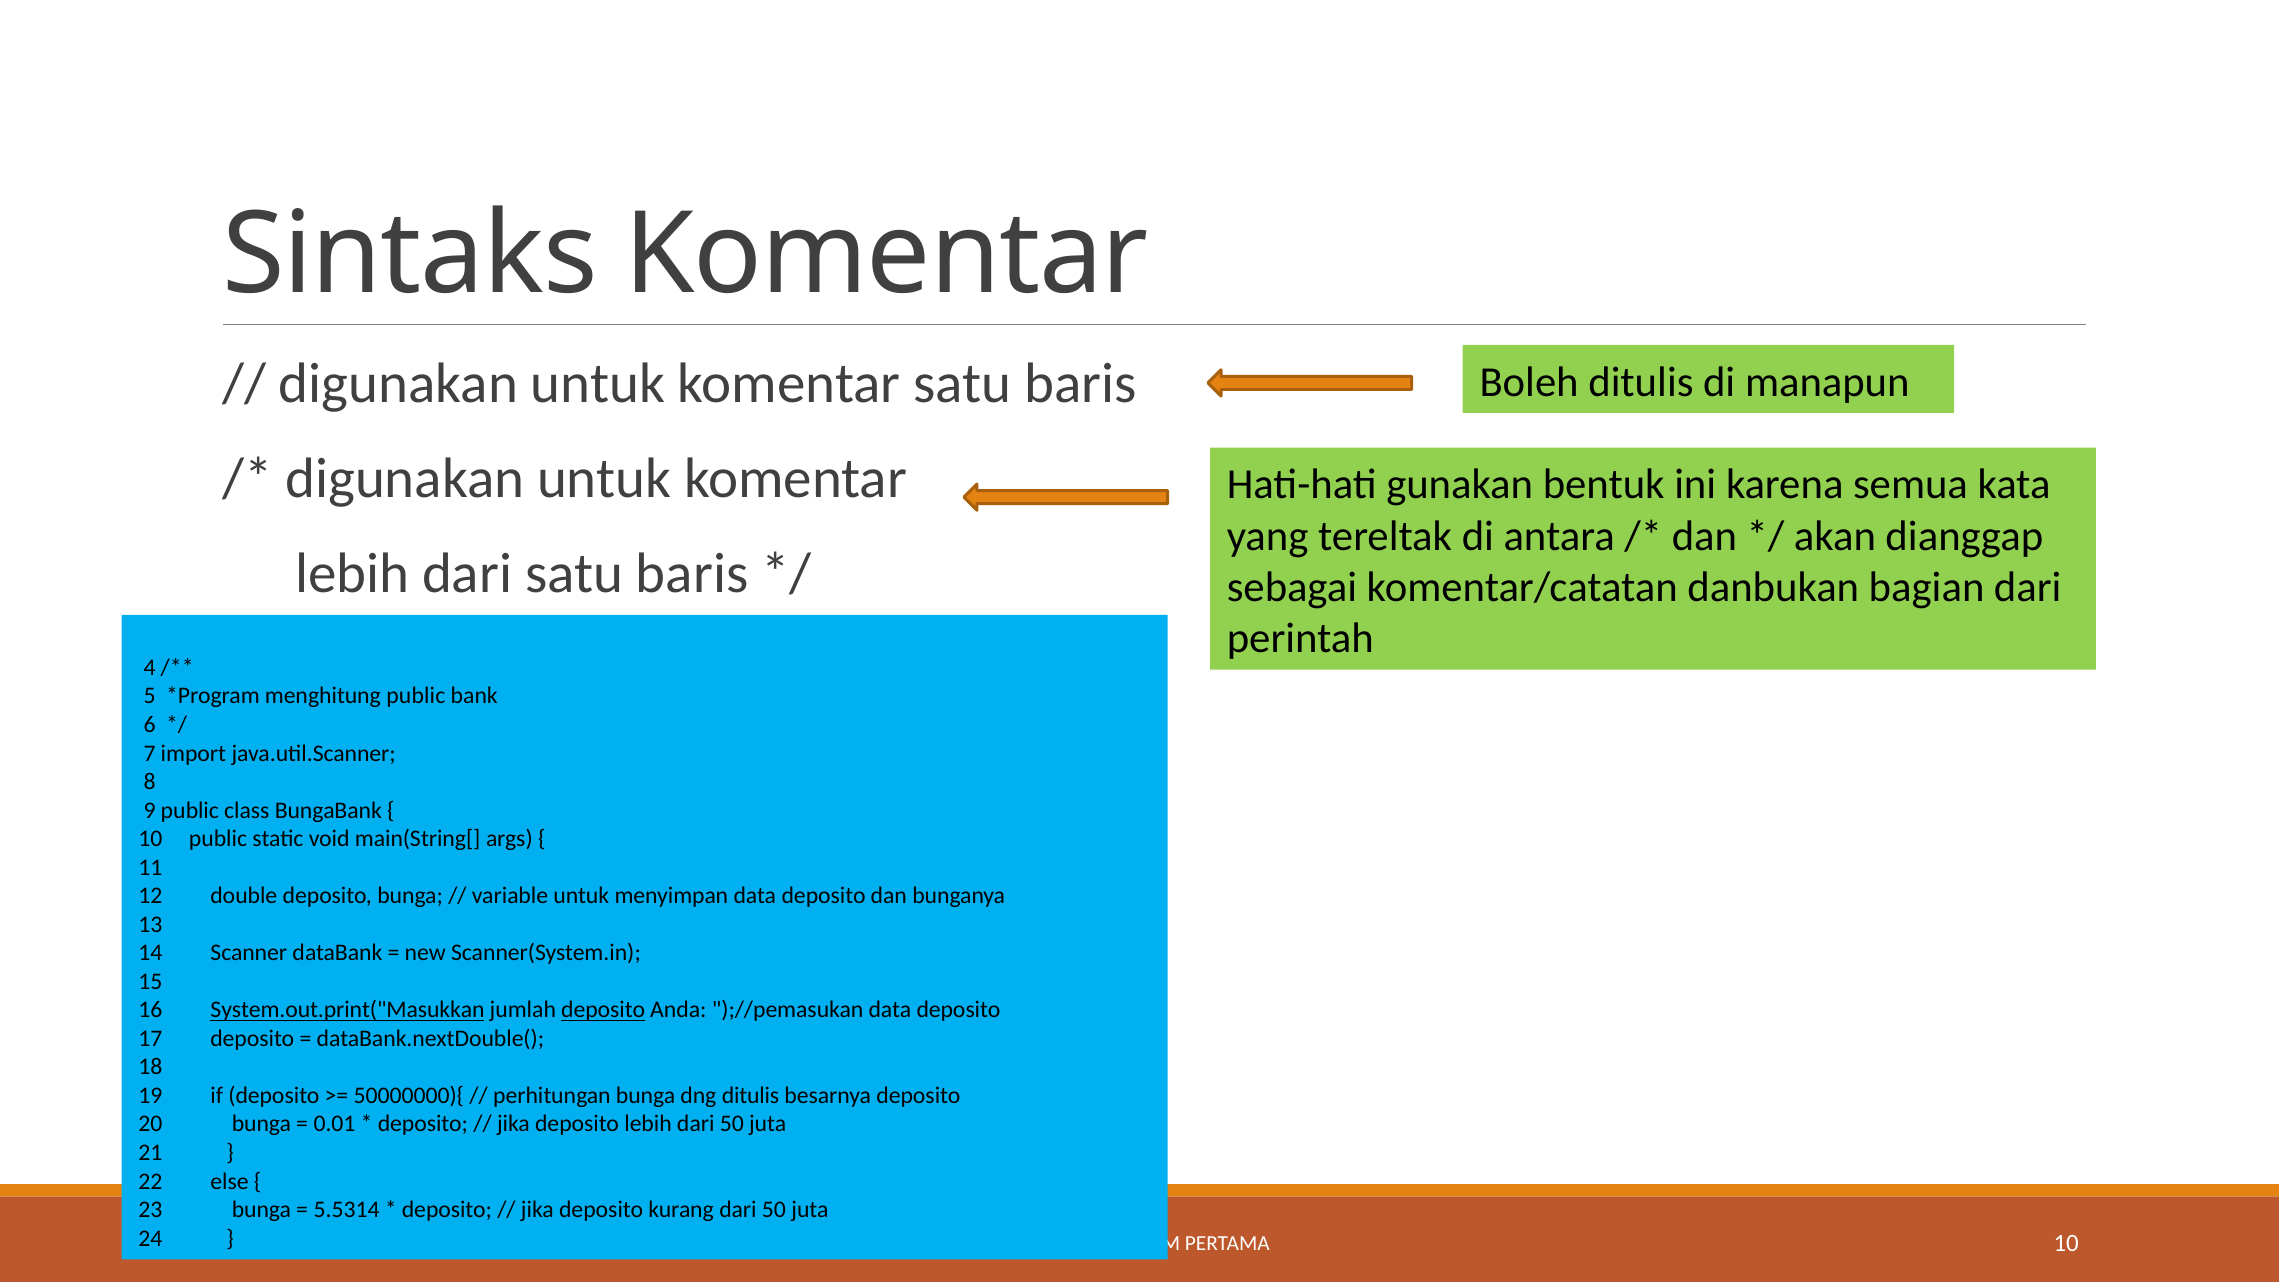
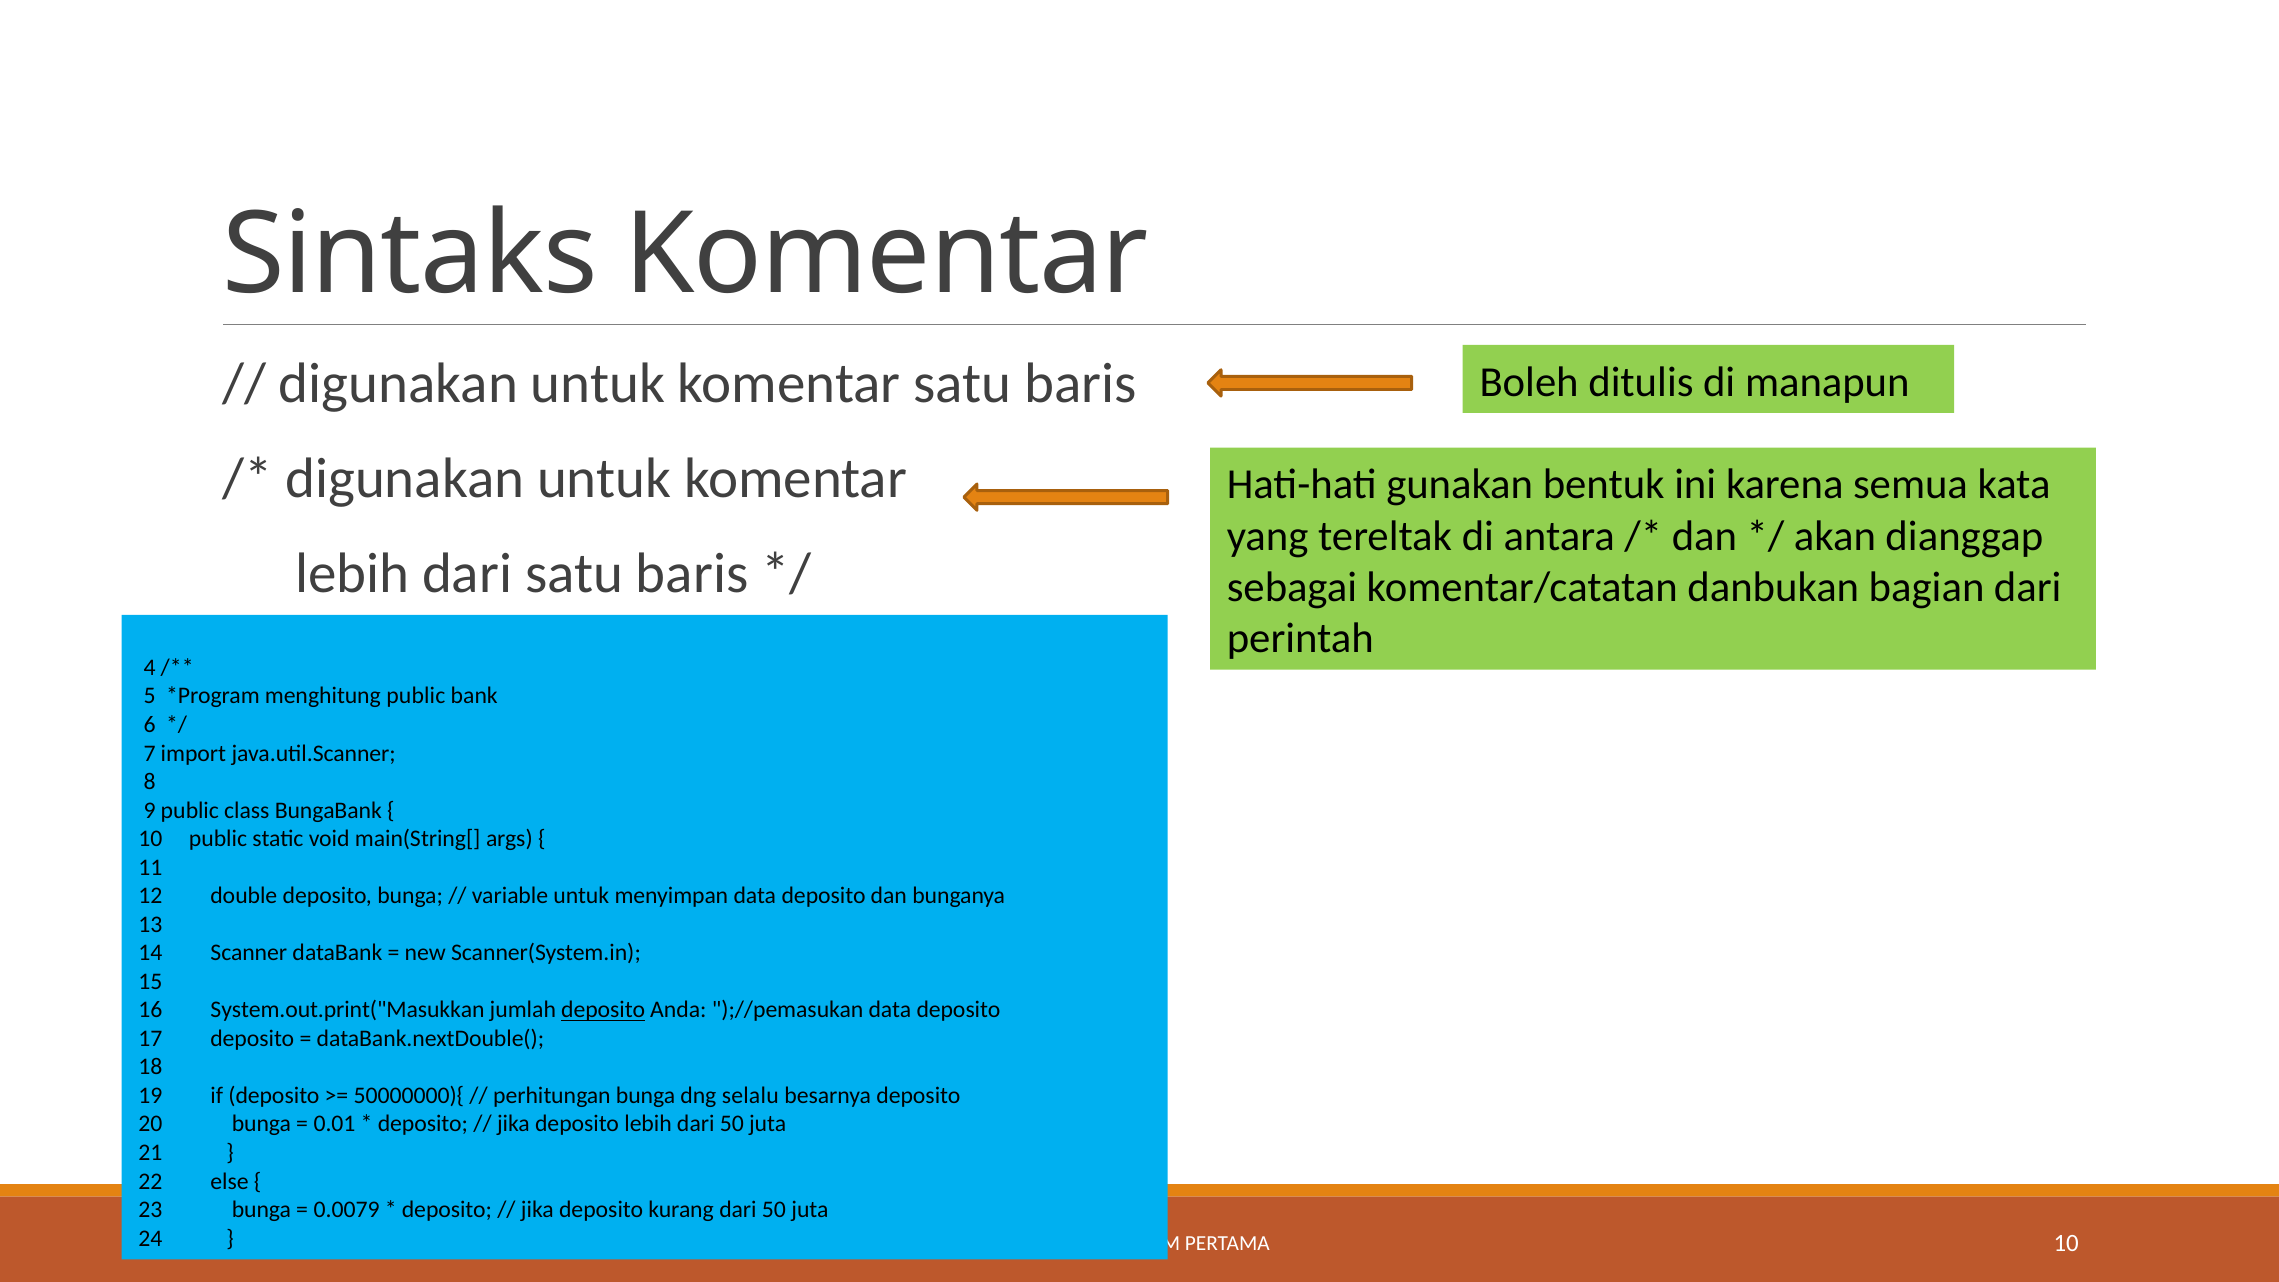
System.out.print("Masukkan underline: present -> none
dng ditulis: ditulis -> selalu
5.5314: 5.5314 -> 0.0079
